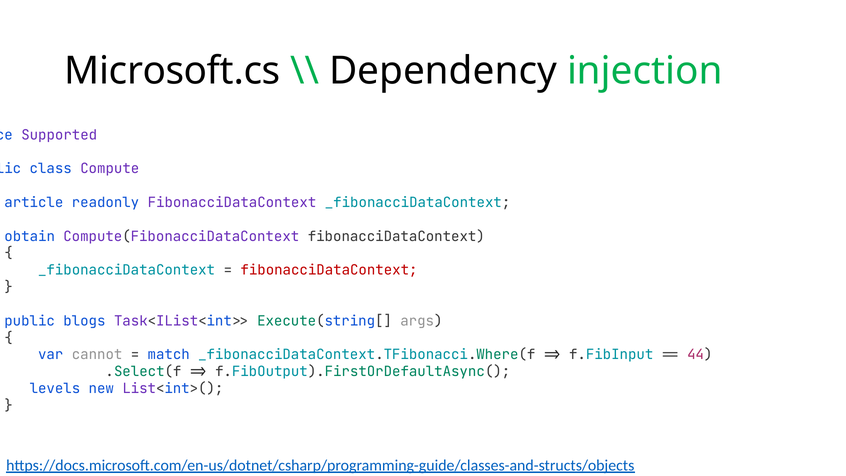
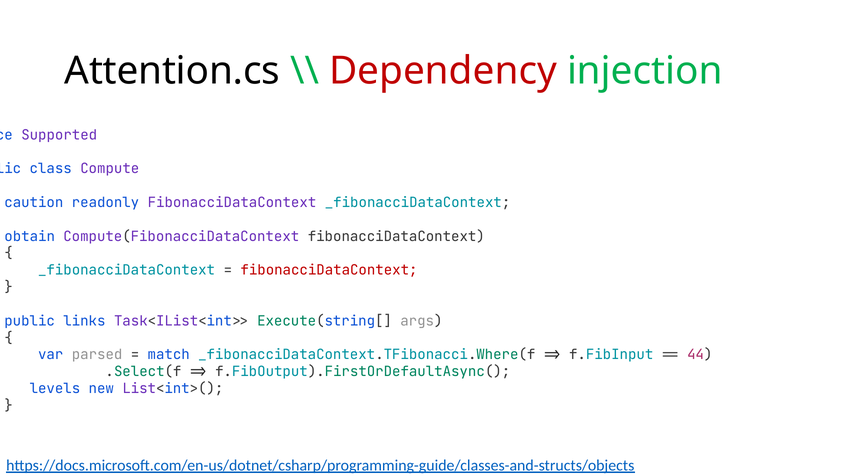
Microsoft.cs: Microsoft.cs -> Attention.cs
Dependency colour: black -> red
article: article -> caution
blogs: blogs -> links
cannot: cannot -> parsed
